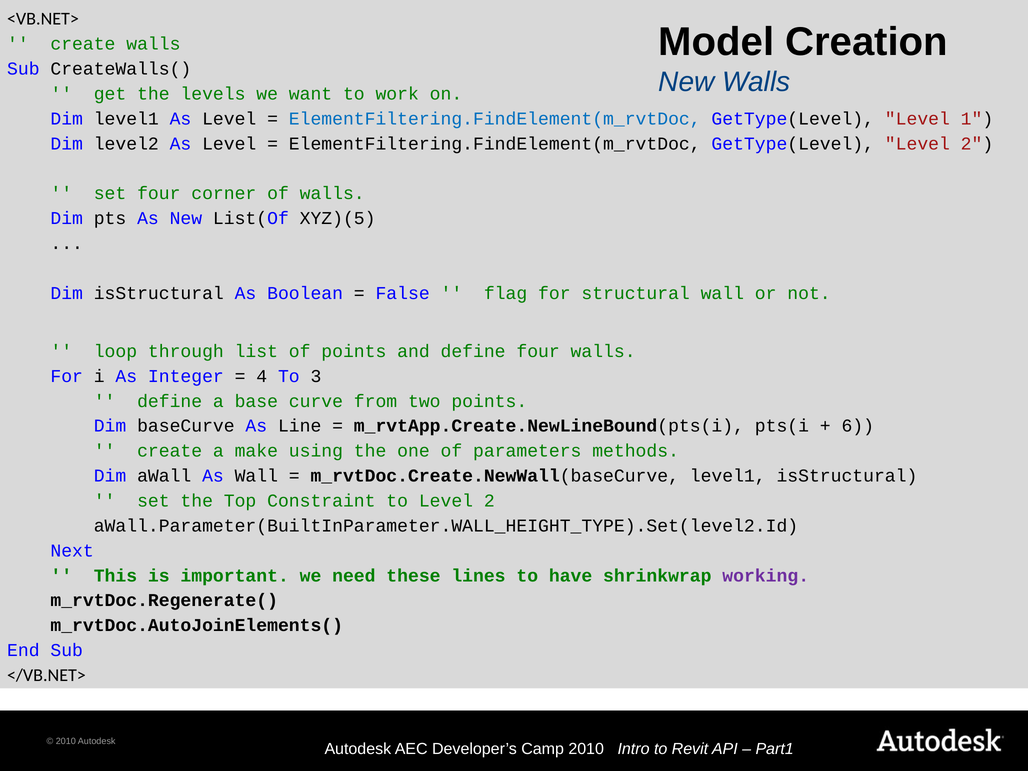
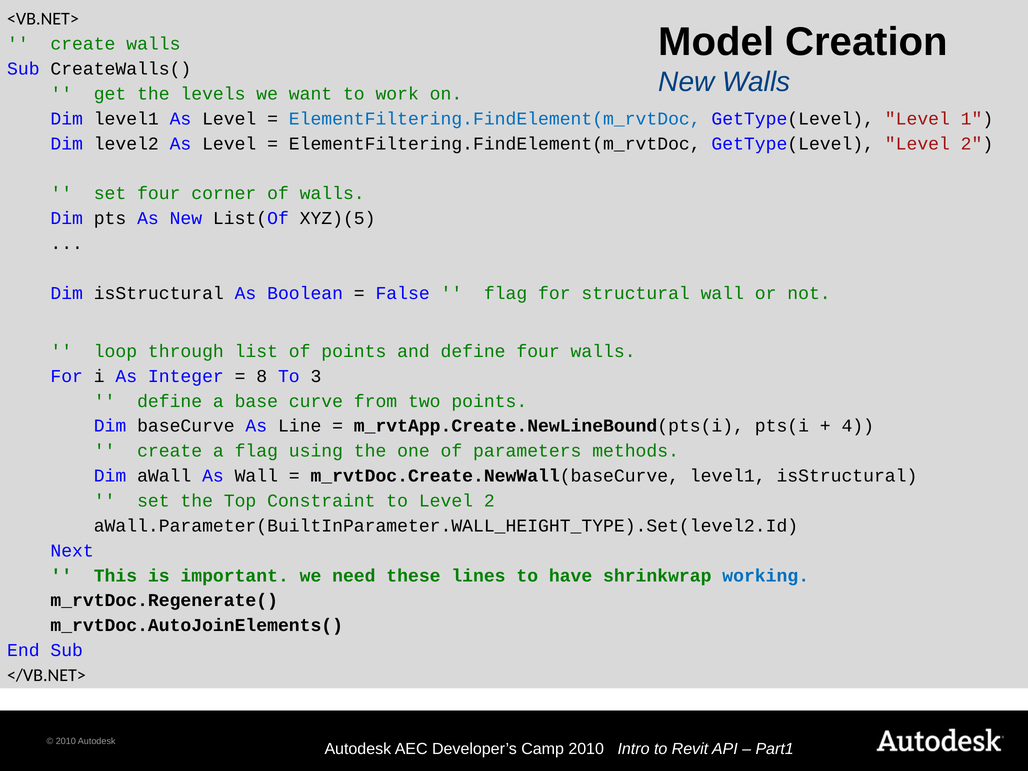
4: 4 -> 8
6: 6 -> 4
a make: make -> flag
working colour: purple -> blue
